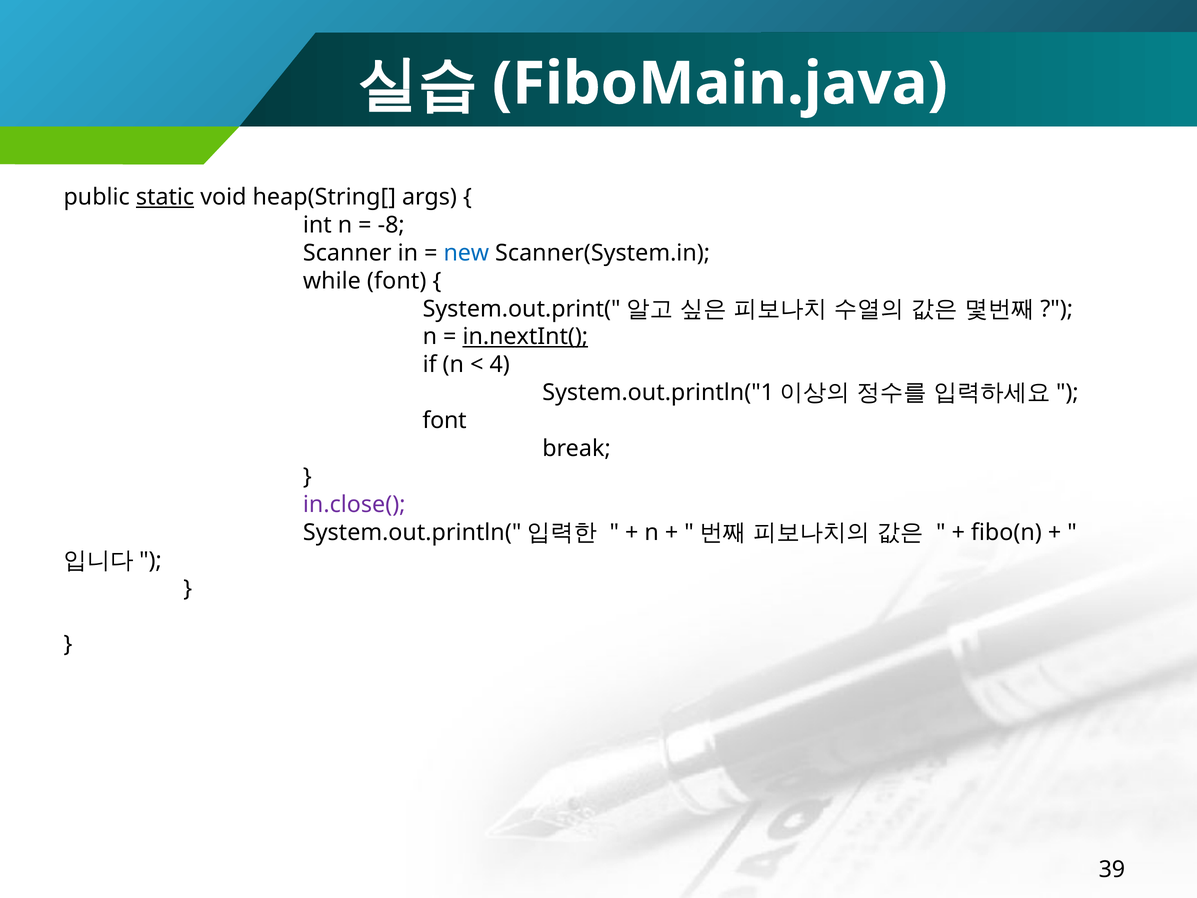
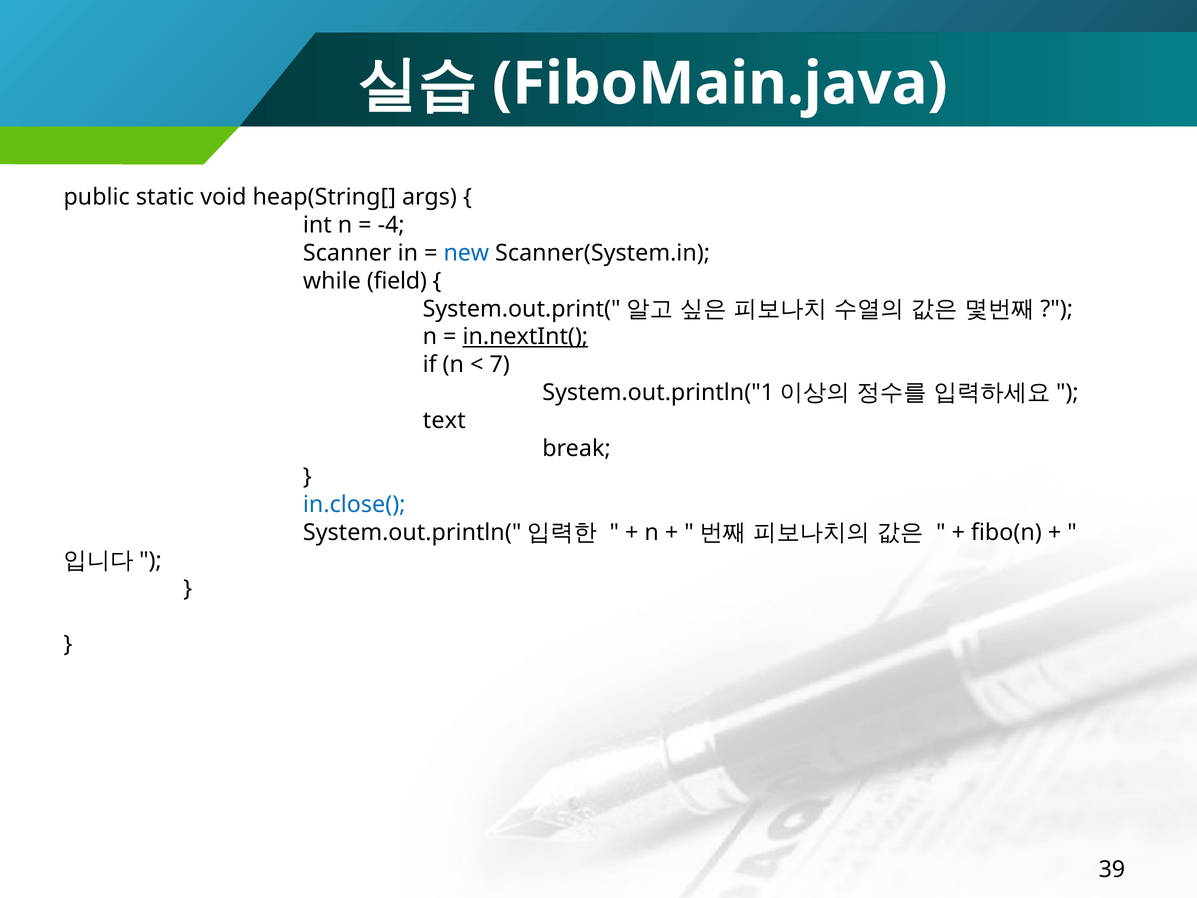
static underline: present -> none
-8: -8 -> -4
while font: font -> field
4: 4 -> 7
font at (444, 421): font -> text
in.close( colour: purple -> blue
